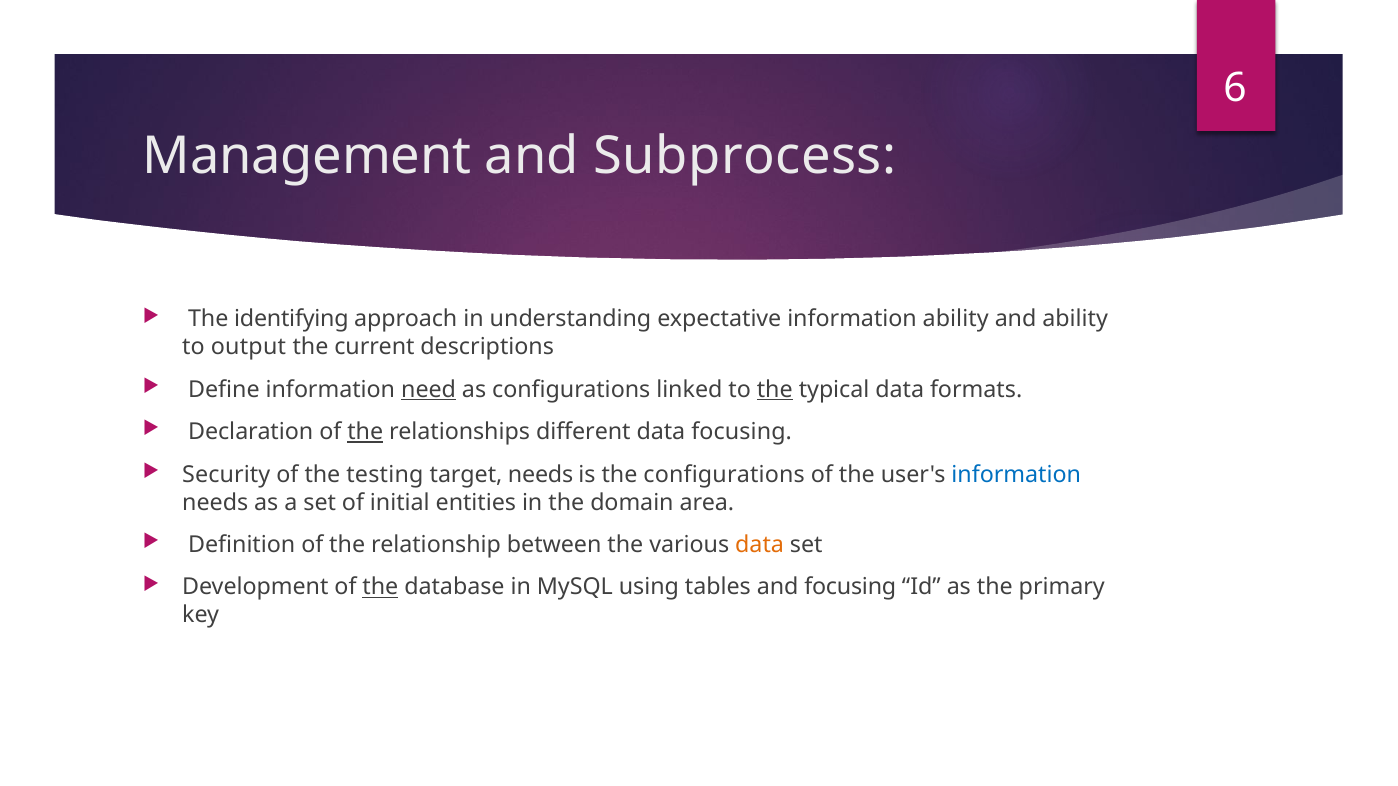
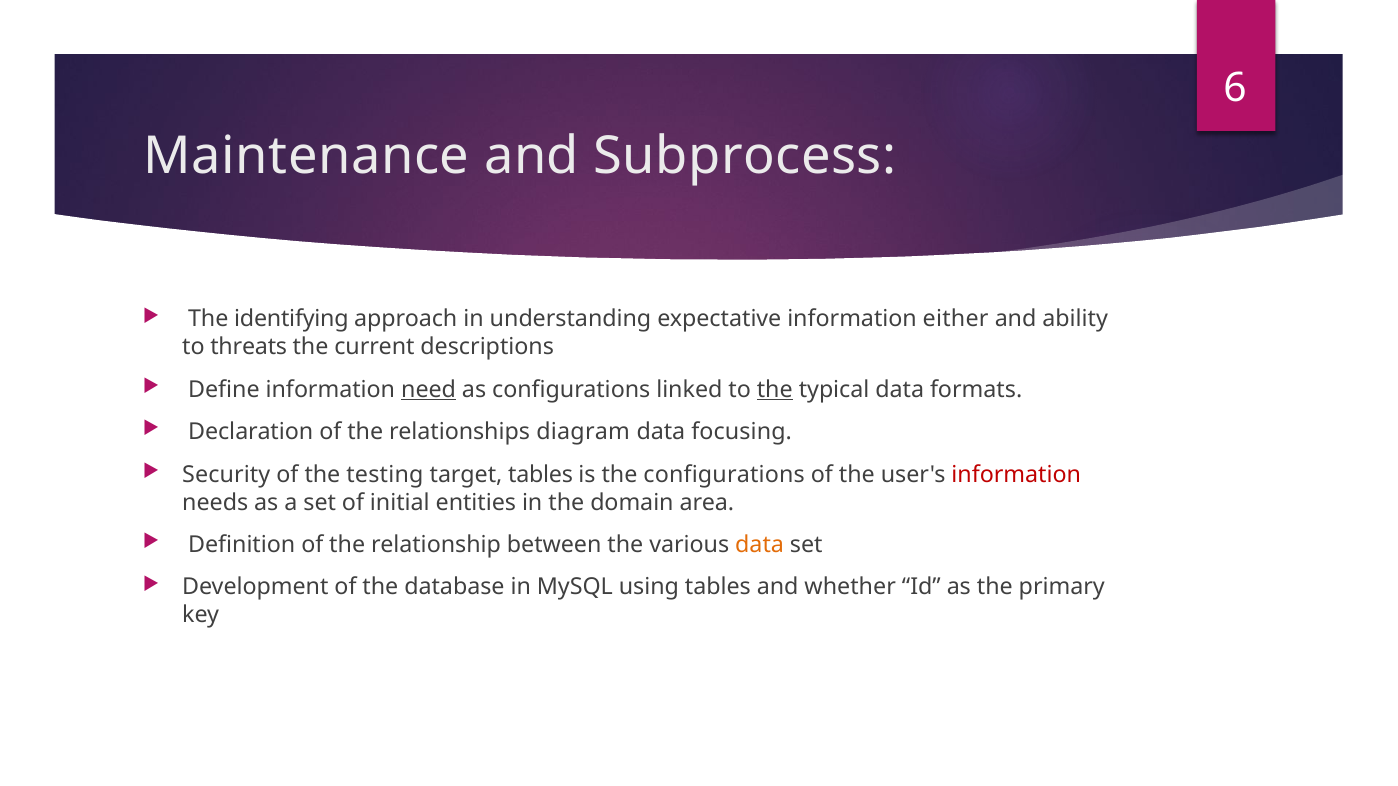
Management: Management -> Maintenance
information ability: ability -> either
output: output -> threats
the at (365, 432) underline: present -> none
different: different -> diagram
target needs: needs -> tables
information at (1016, 475) colour: blue -> red
the at (380, 588) underline: present -> none
and focusing: focusing -> whether
